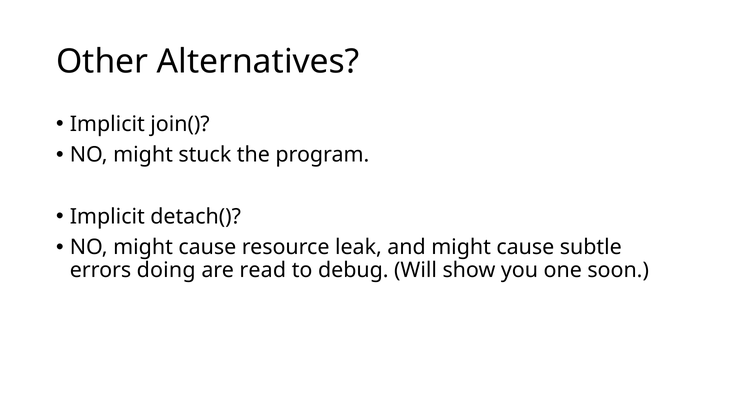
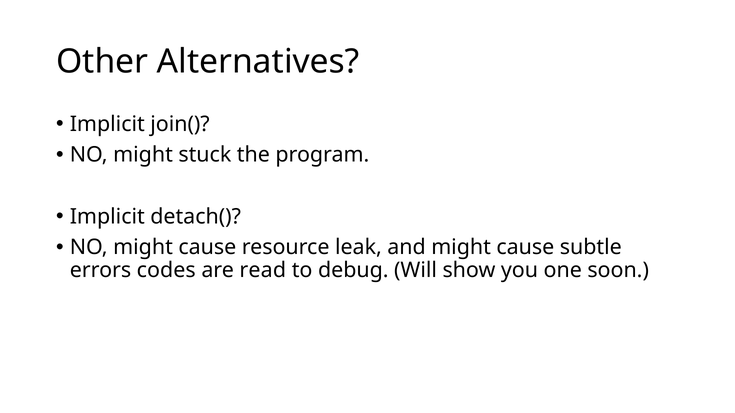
doing: doing -> codes
